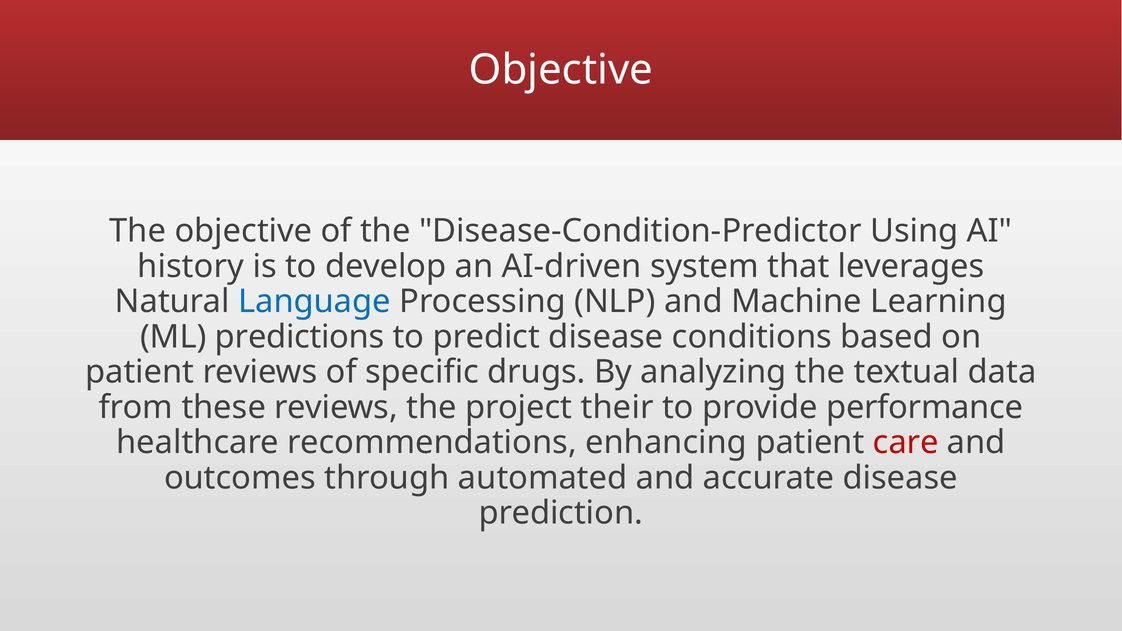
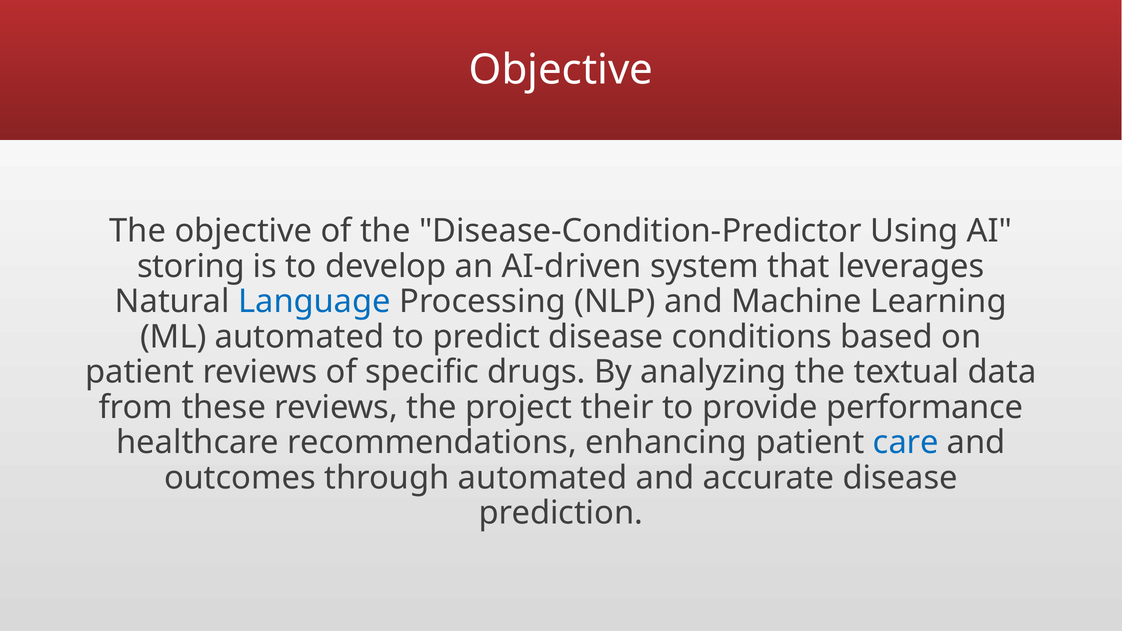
history: history -> storing
ML predictions: predictions -> automated
care colour: red -> blue
